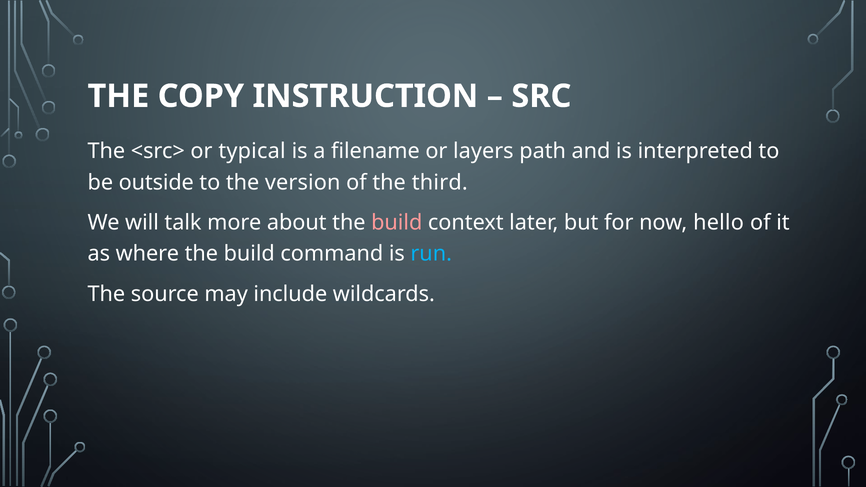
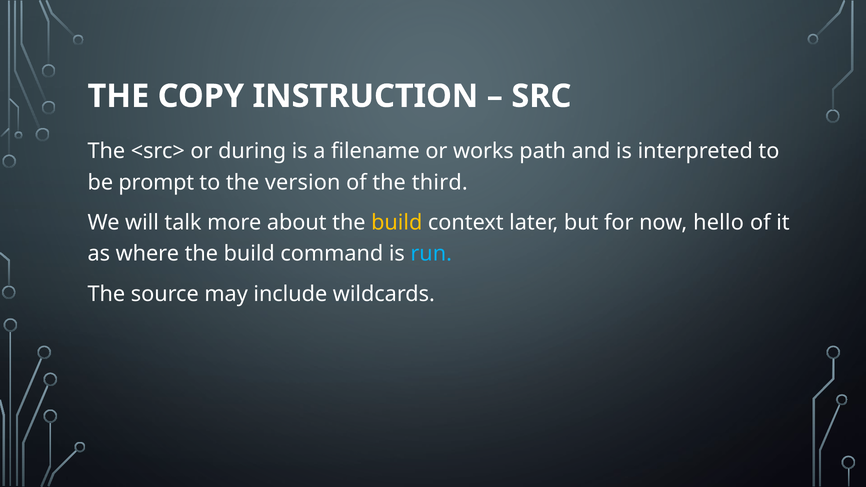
typical: typical -> during
layers: layers -> works
outside: outside -> prompt
build at (397, 223) colour: pink -> yellow
